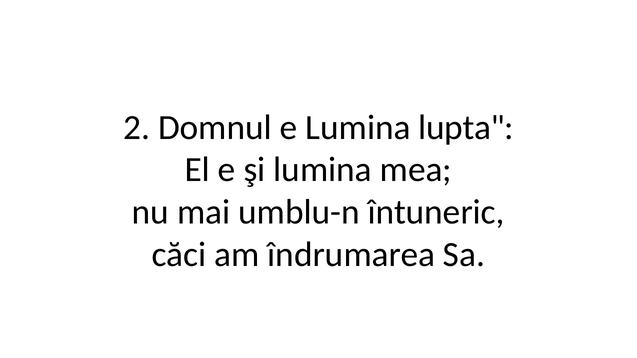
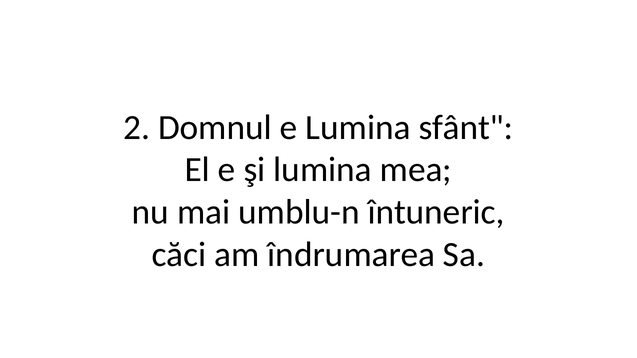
lupta: lupta -> sfânt
